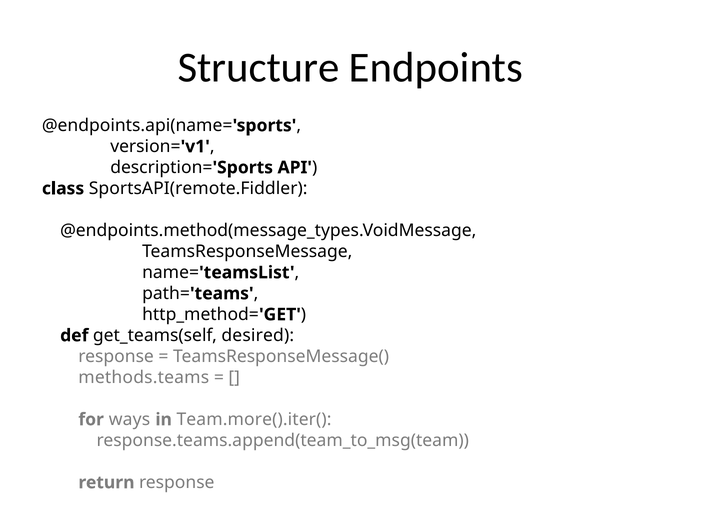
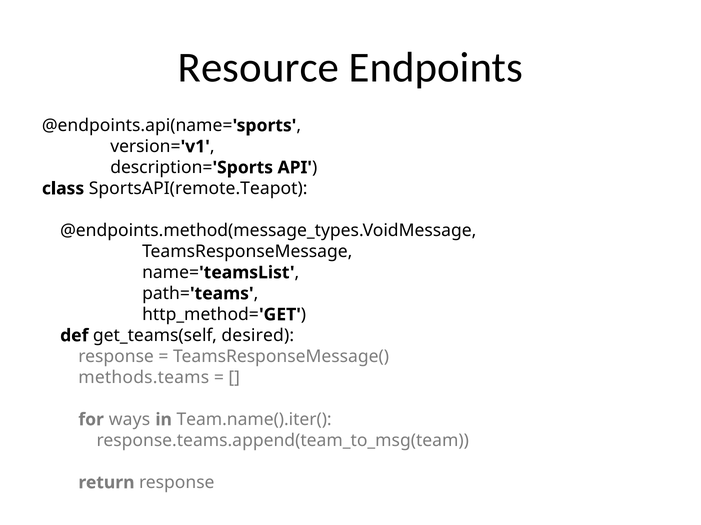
Structure: Structure -> Resource
SportsAPI(remote.Fiddler: SportsAPI(remote.Fiddler -> SportsAPI(remote.Teapot
Team.more().iter(: Team.more().iter( -> Team.name().iter(
